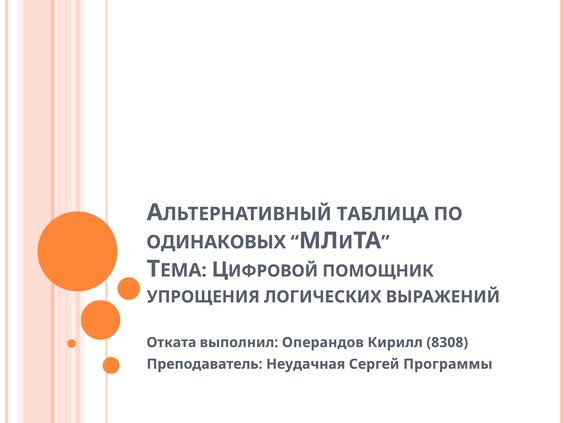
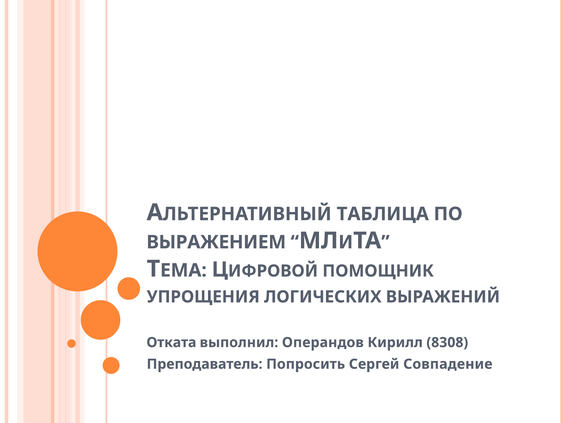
ОДИНАКОВЫХ: ОДИНАКОВЫХ -> ВЫРАЖЕНИЕМ
Неудачная: Неудачная -> Попросить
Программы: Программы -> Совпадение
